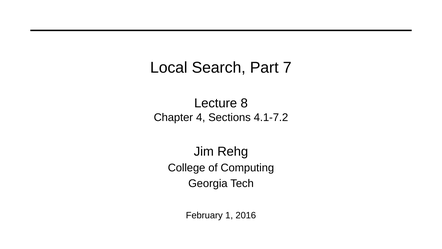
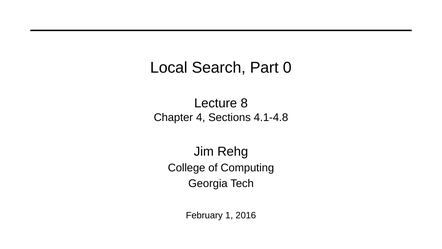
7: 7 -> 0
4.1-7.2: 4.1-7.2 -> 4.1-4.8
